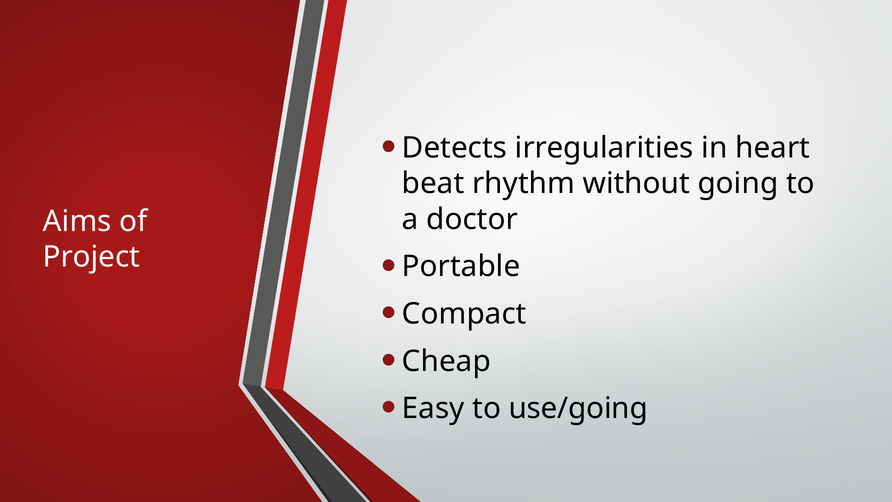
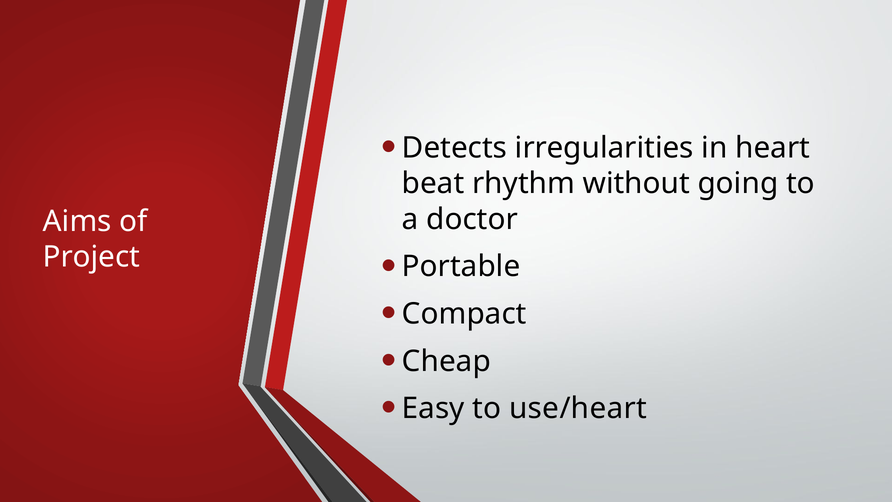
use/going: use/going -> use/heart
